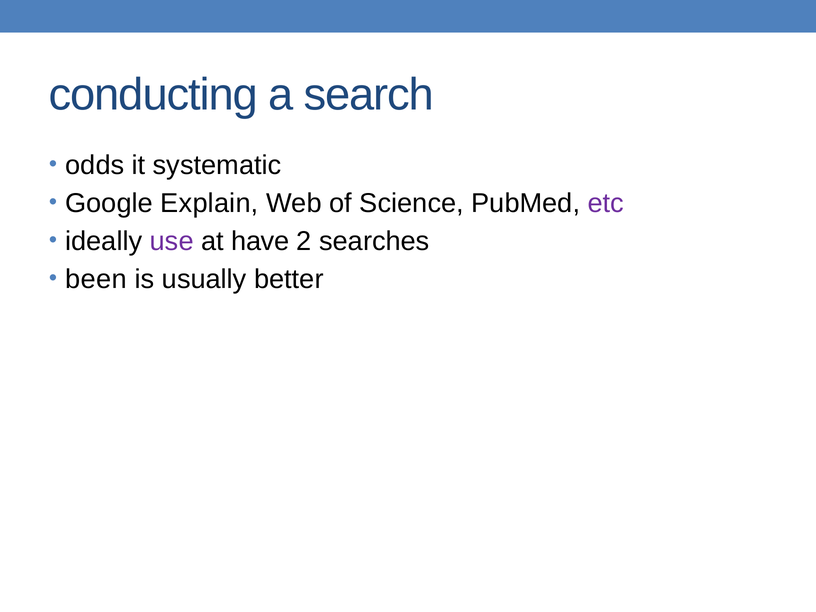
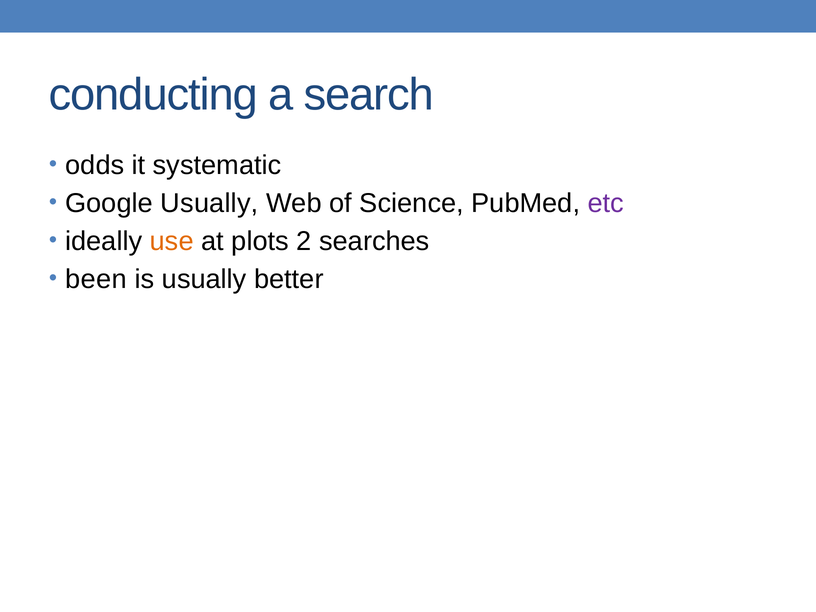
Google Explain: Explain -> Usually
use colour: purple -> orange
have: have -> plots
